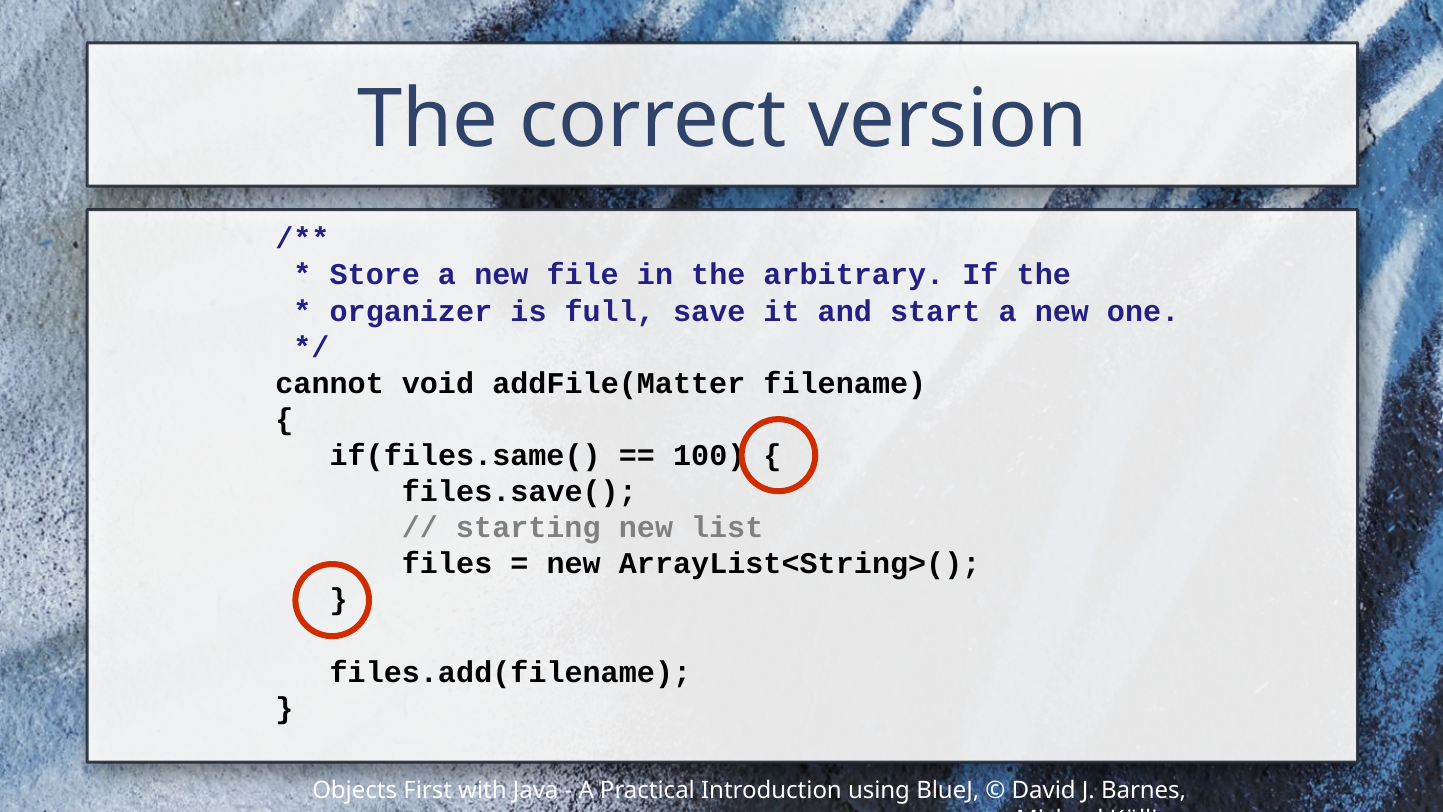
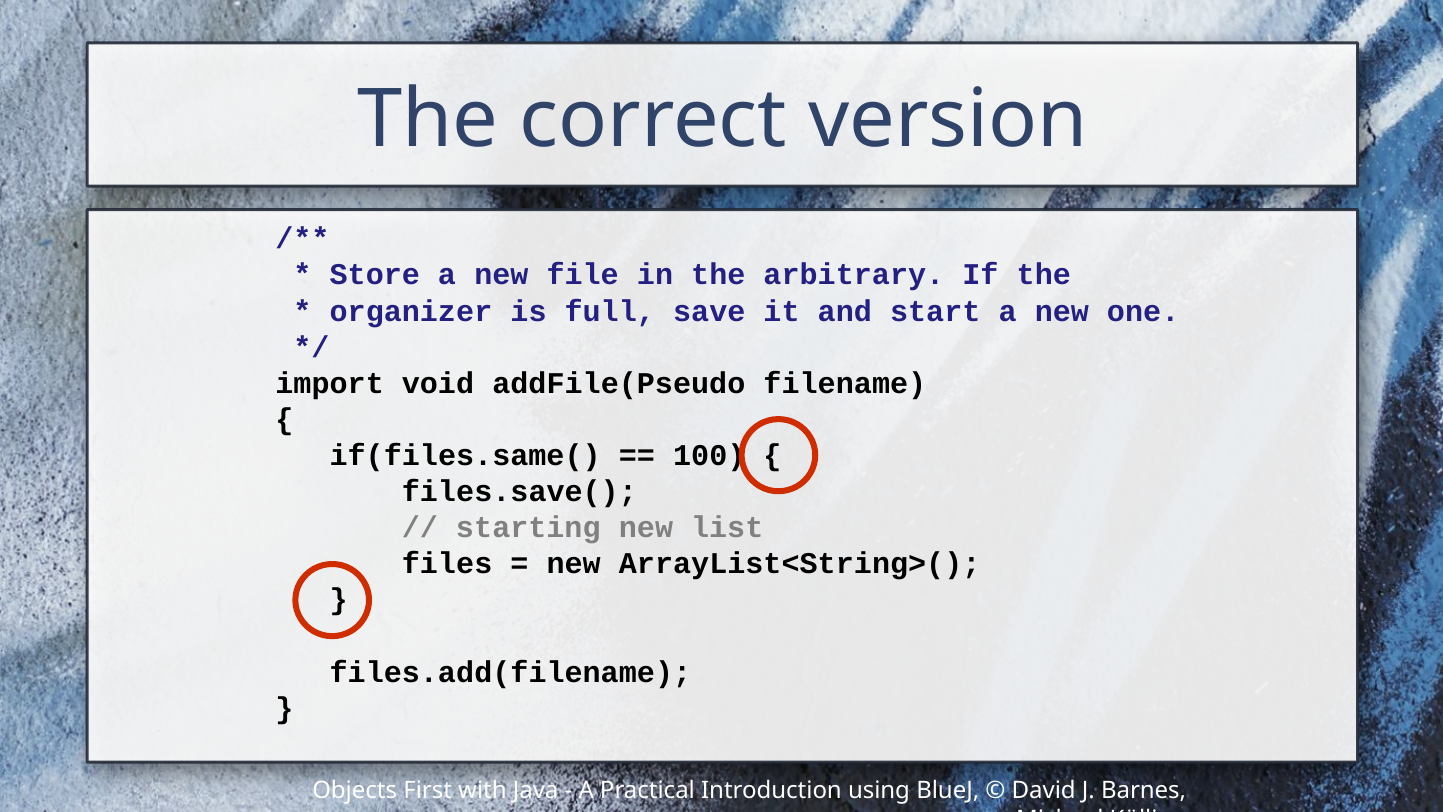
cannot: cannot -> import
addFile(Matter: addFile(Matter -> addFile(Pseudo
